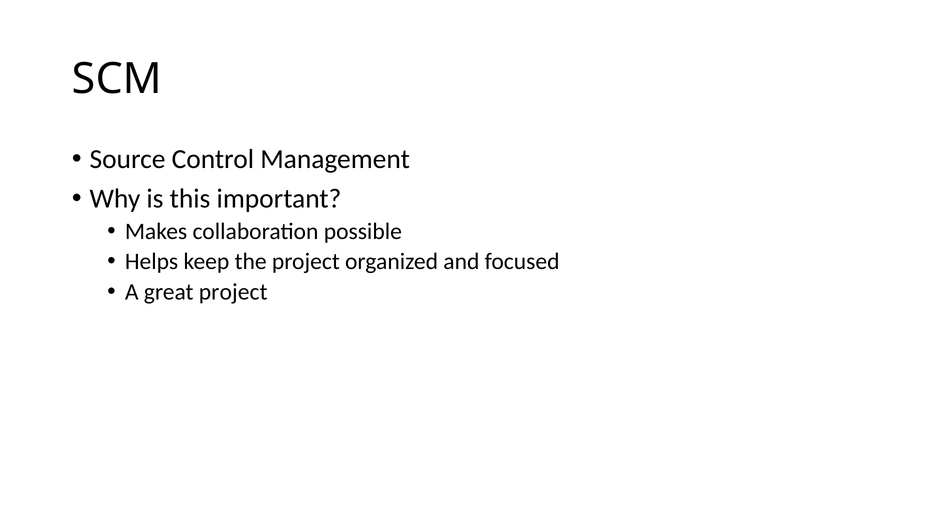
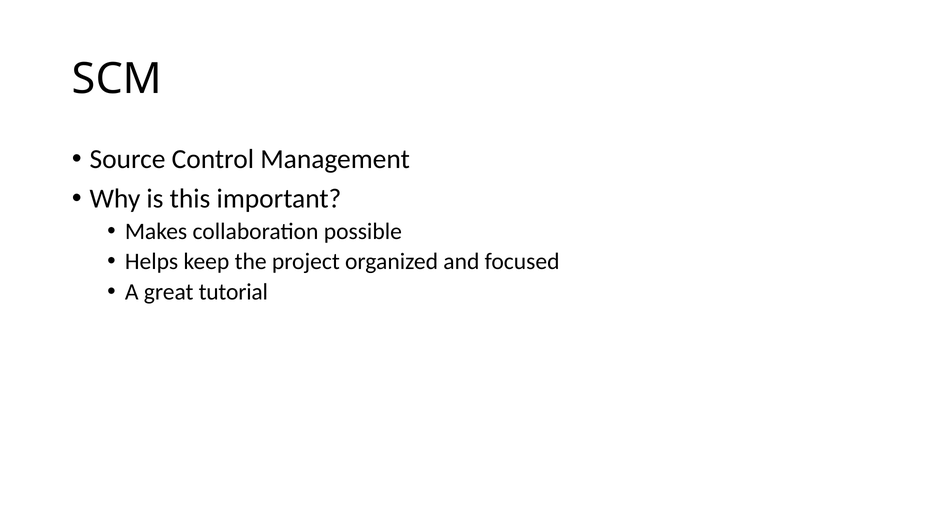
great project: project -> tutorial
